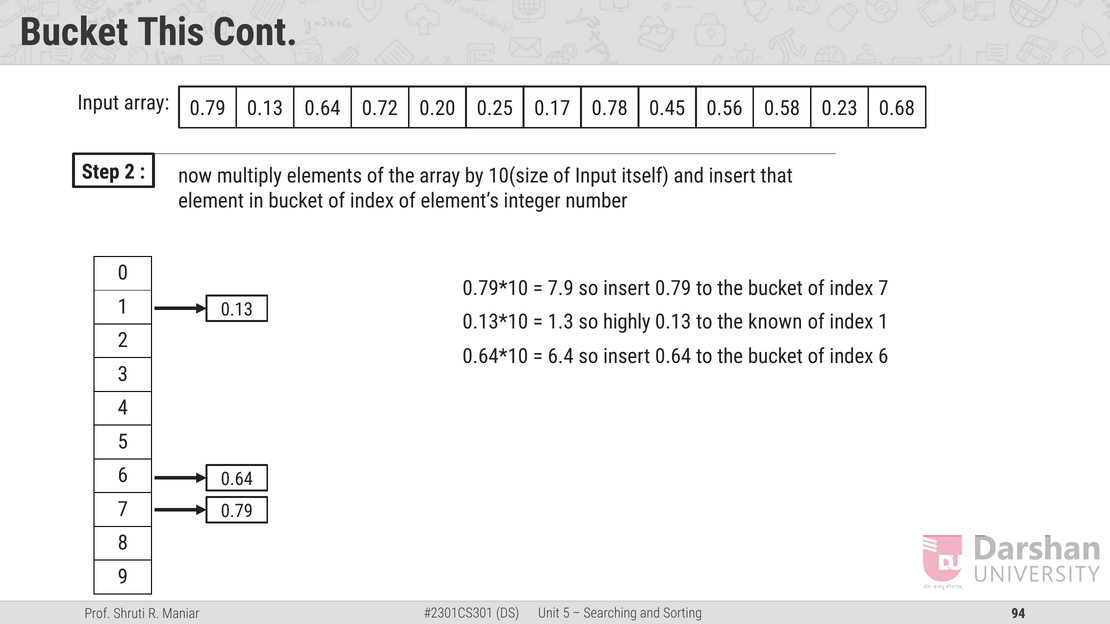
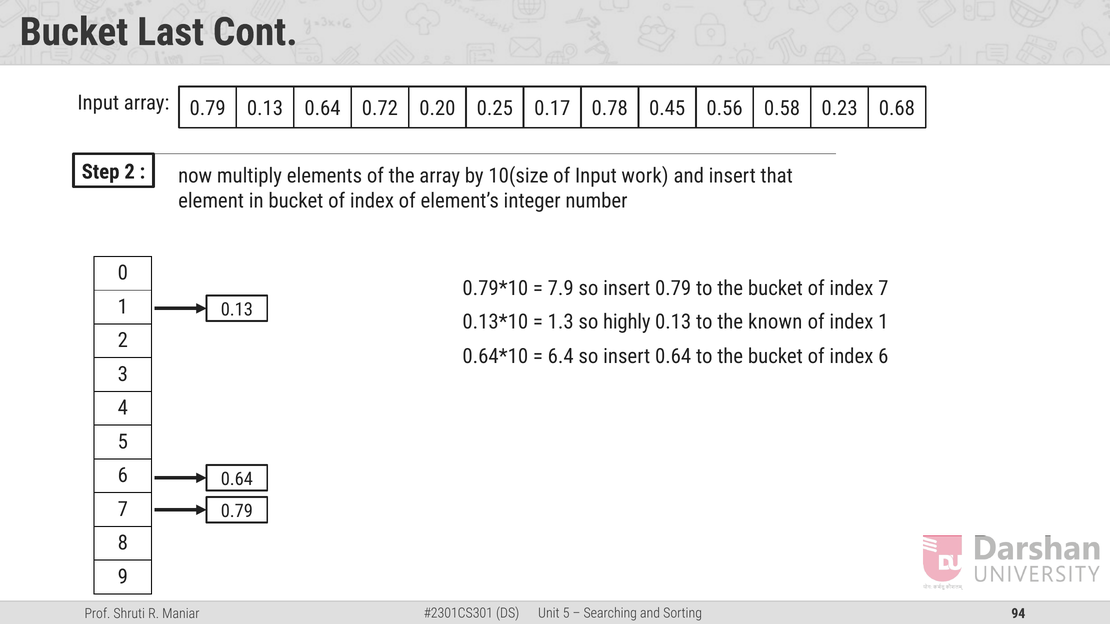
This: This -> Last
itself: itself -> work
